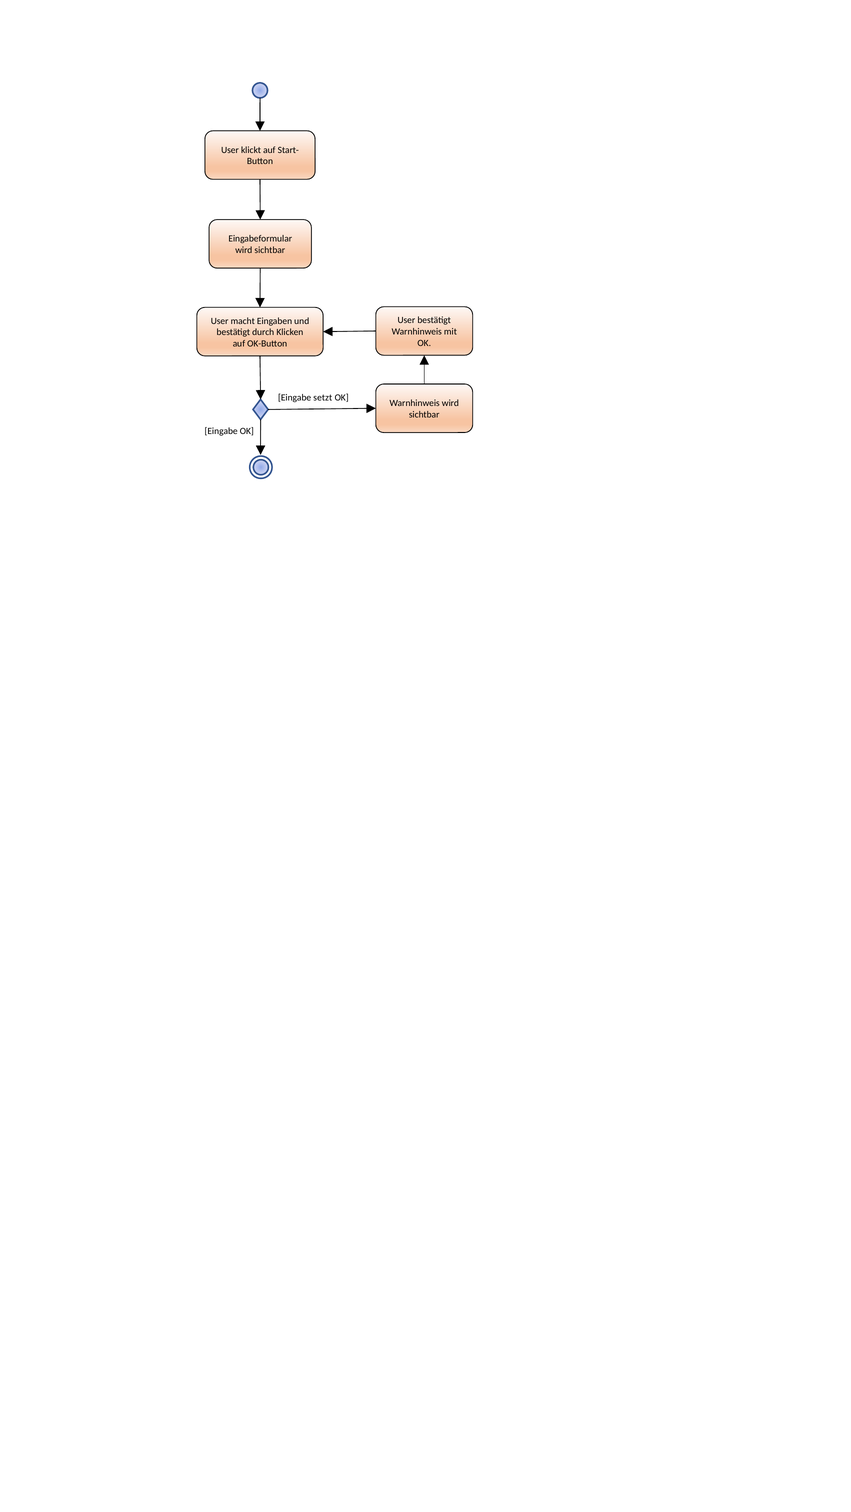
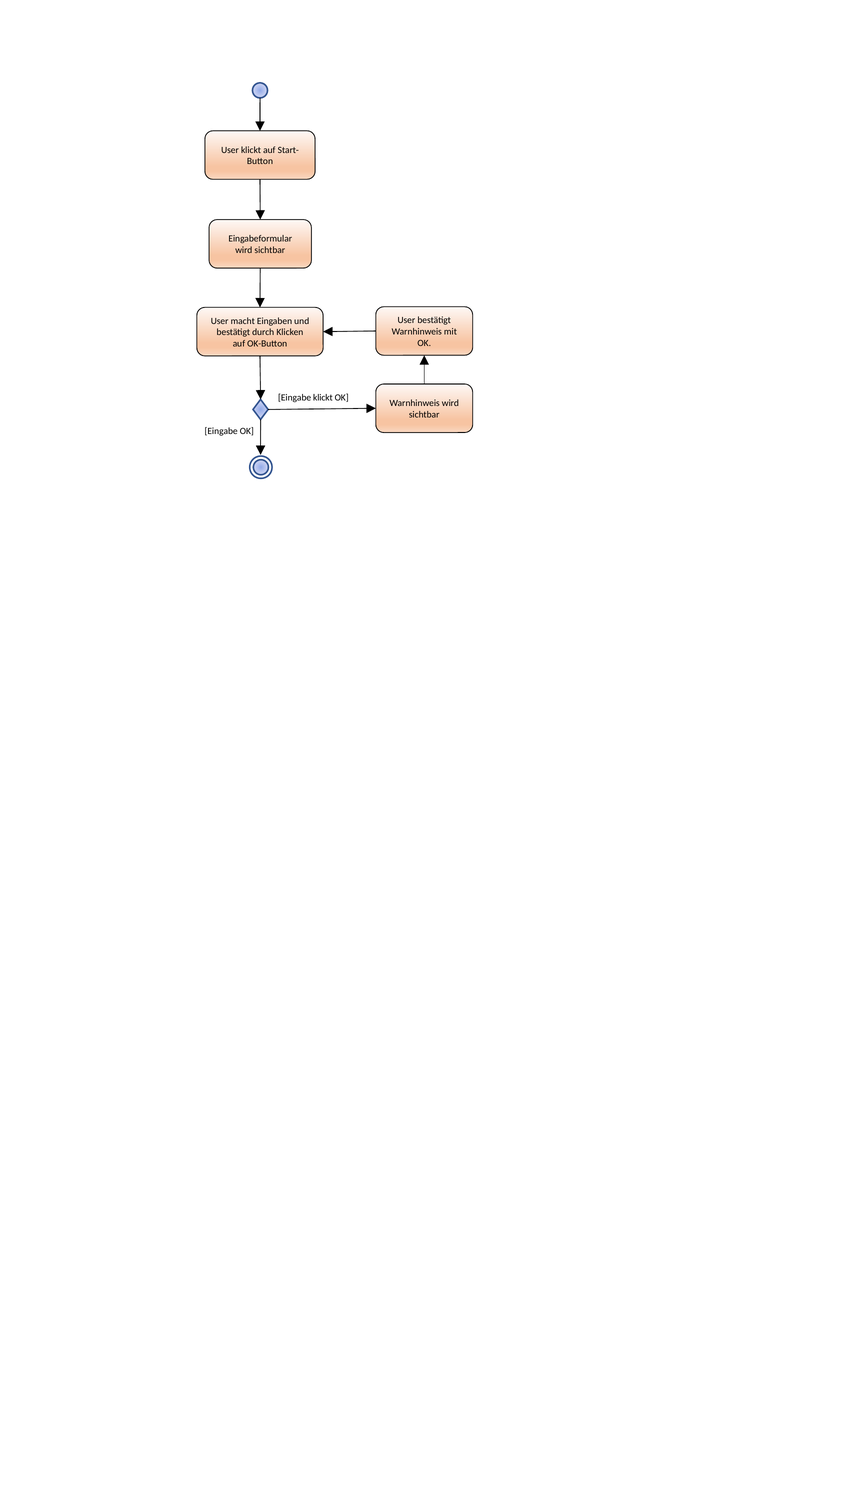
Eingabe setzt: setzt -> klickt
